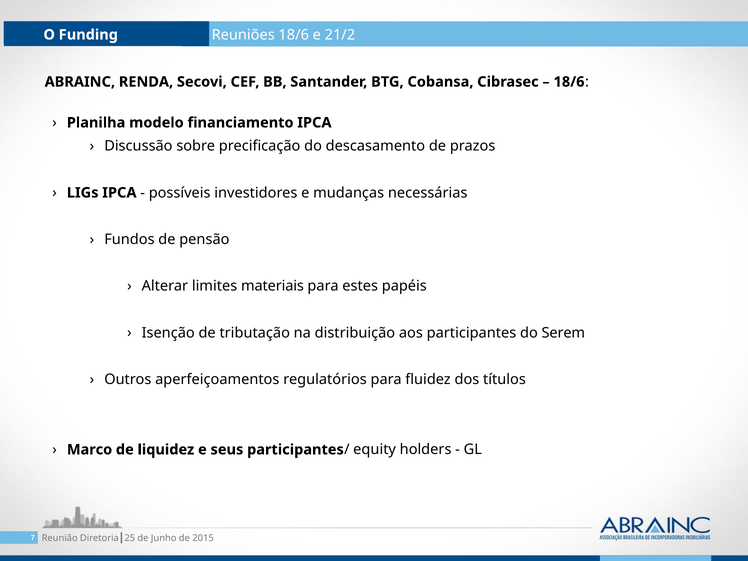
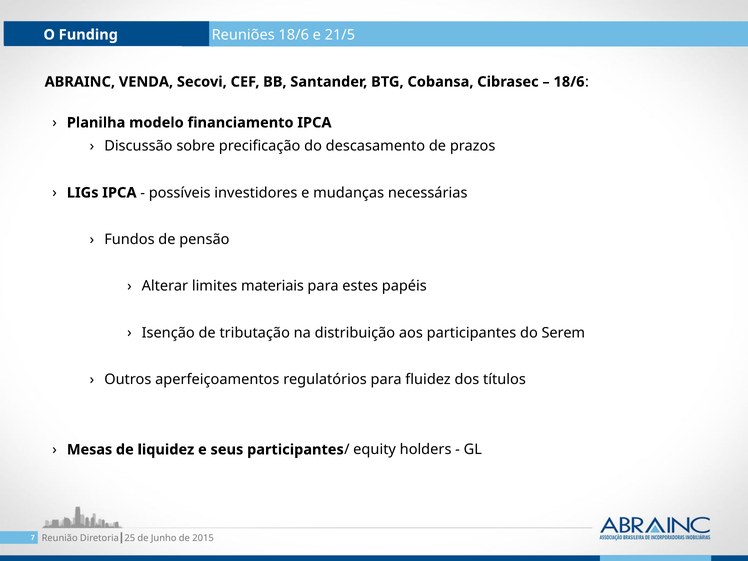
21/2: 21/2 -> 21/5
RENDA: RENDA -> VENDA
Marco: Marco -> Mesas
